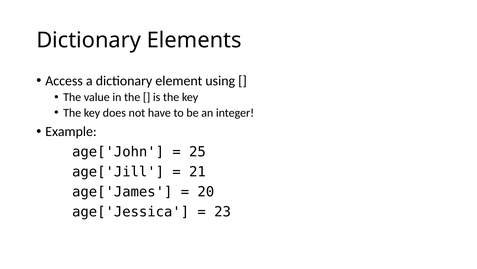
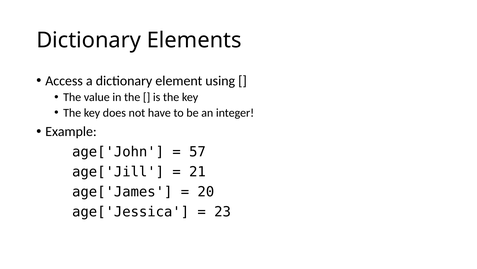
25: 25 -> 57
